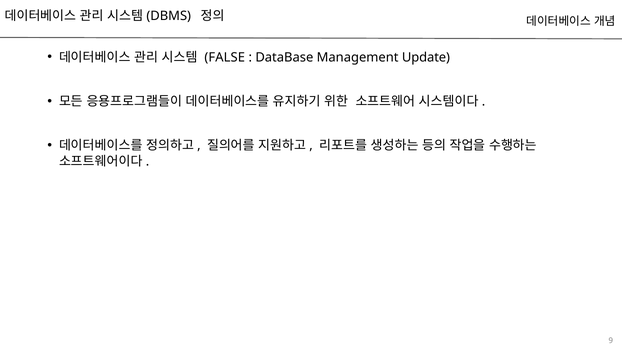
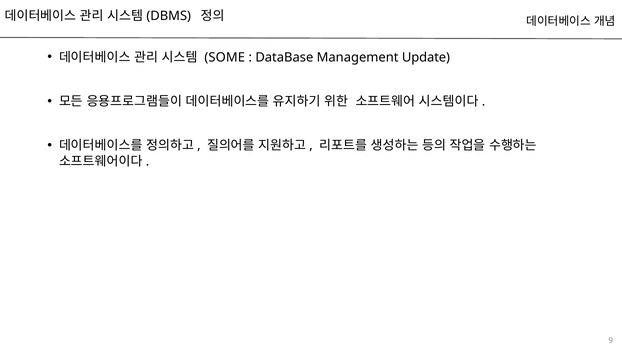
FALSE: FALSE -> SOME
